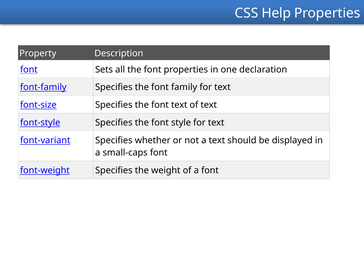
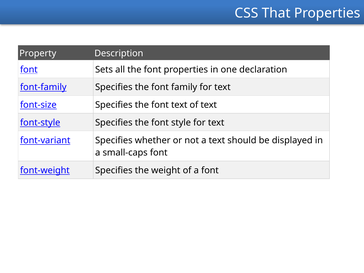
Help: Help -> That
